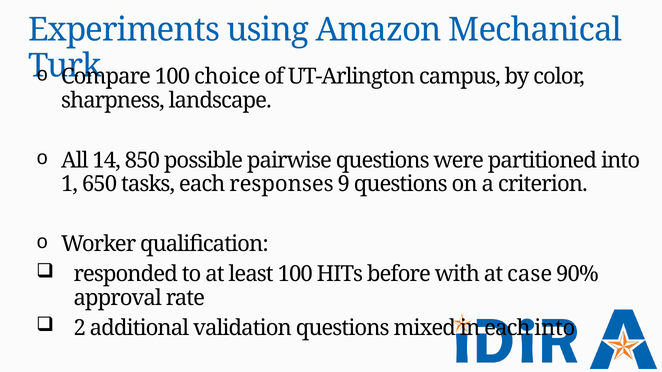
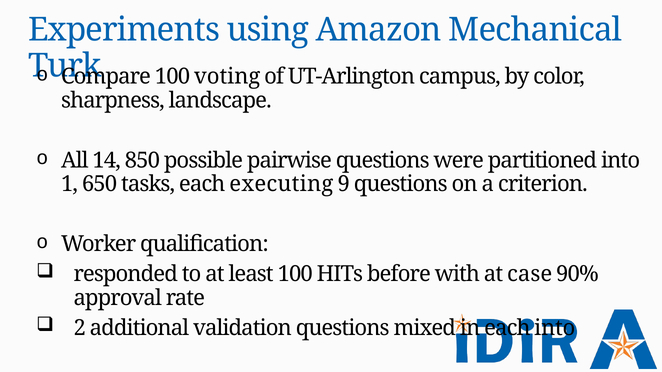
choice: choice -> voting
responses: responses -> executing
